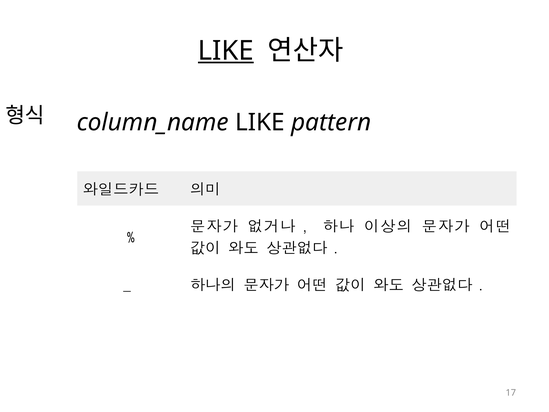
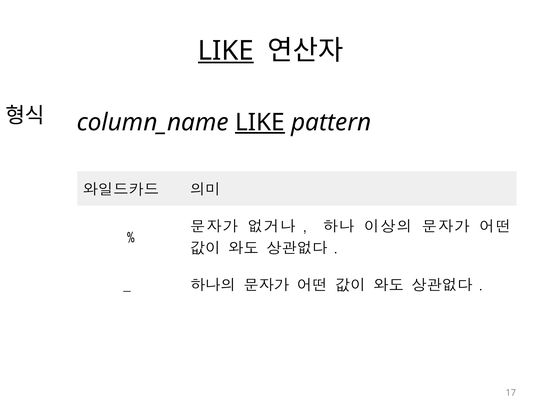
LIKE at (260, 122) underline: none -> present
